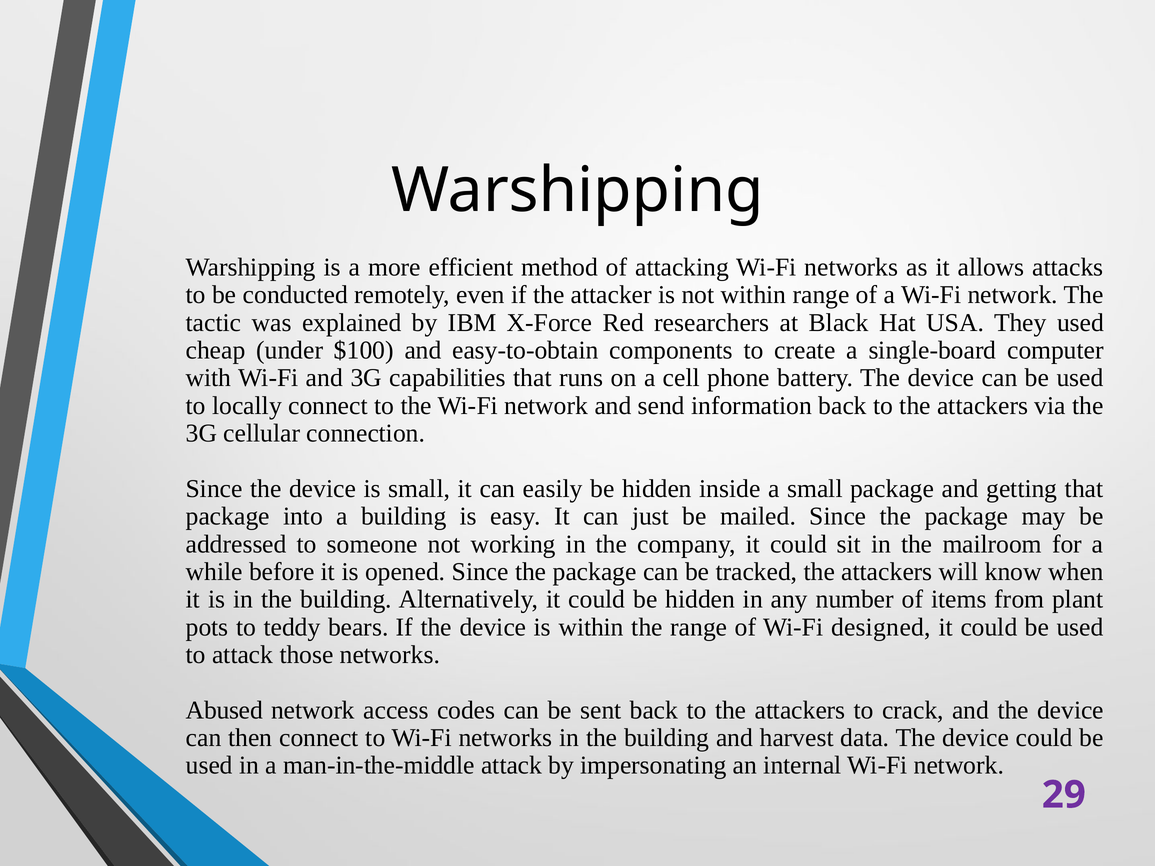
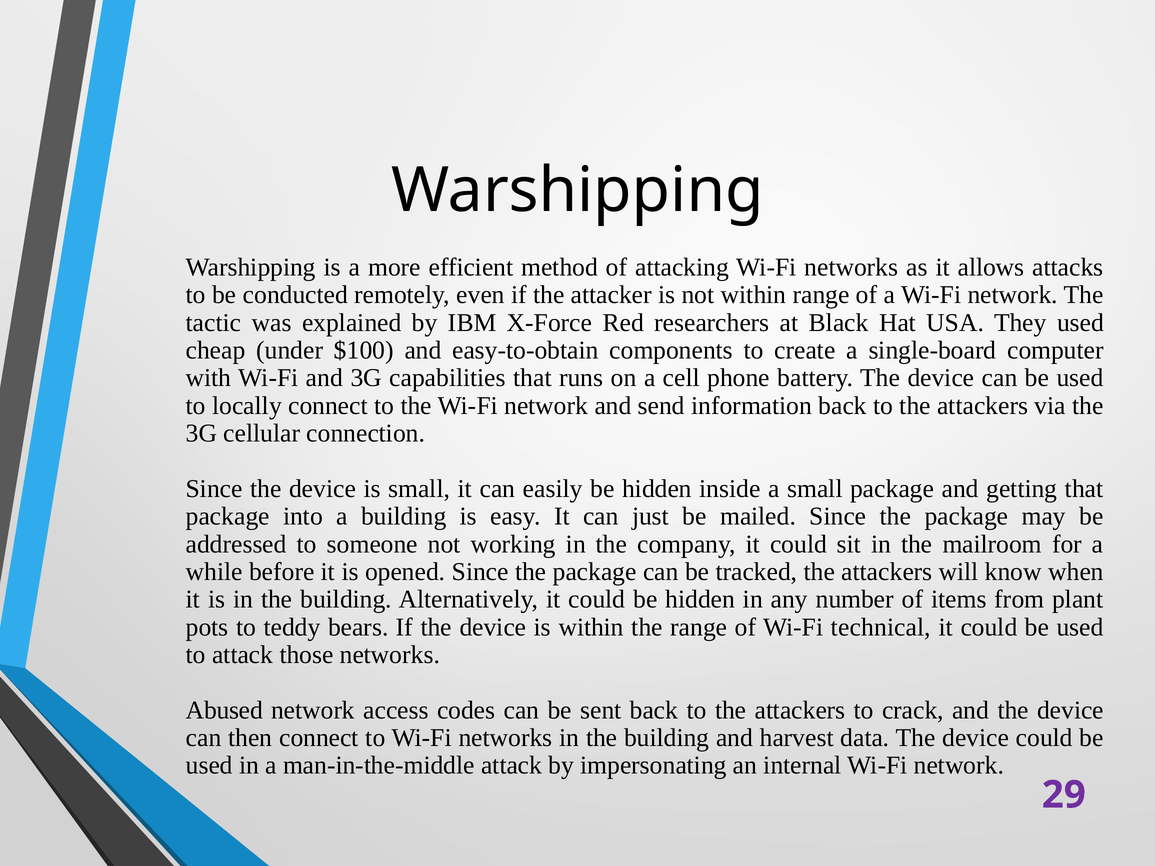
designed: designed -> technical
